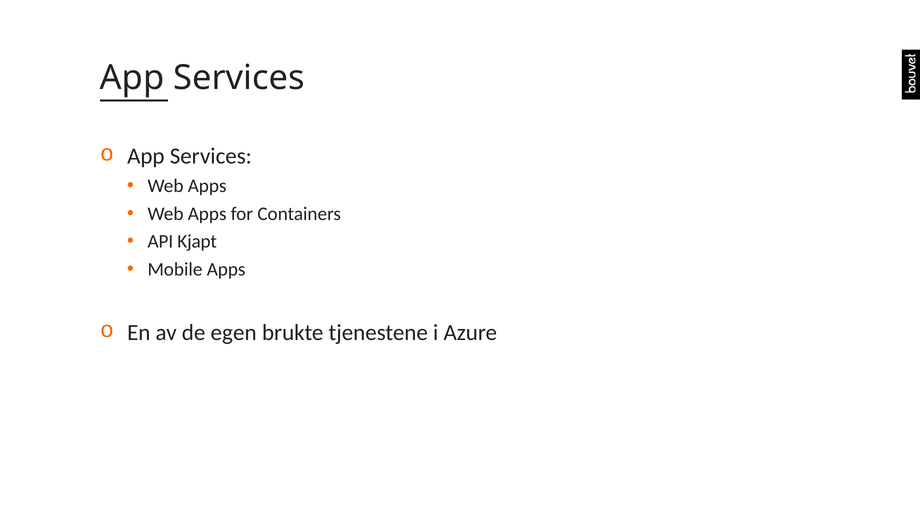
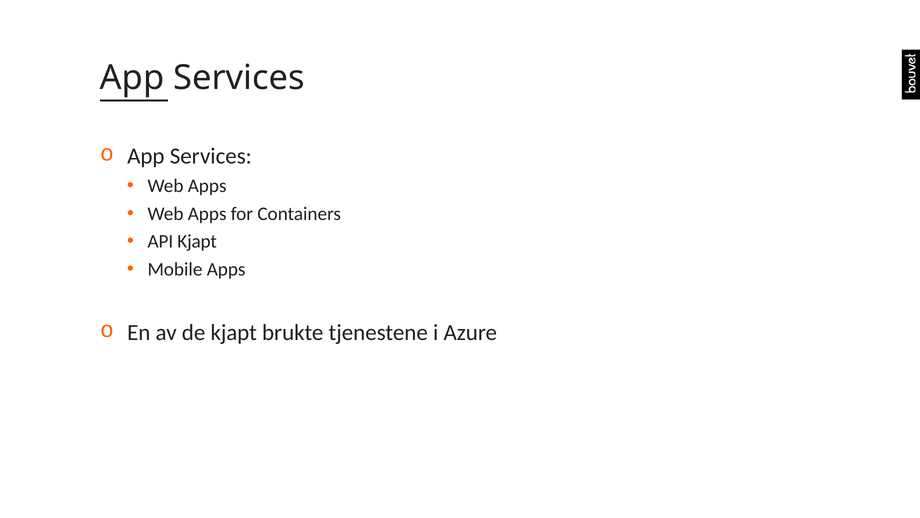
de egen: egen -> kjapt
